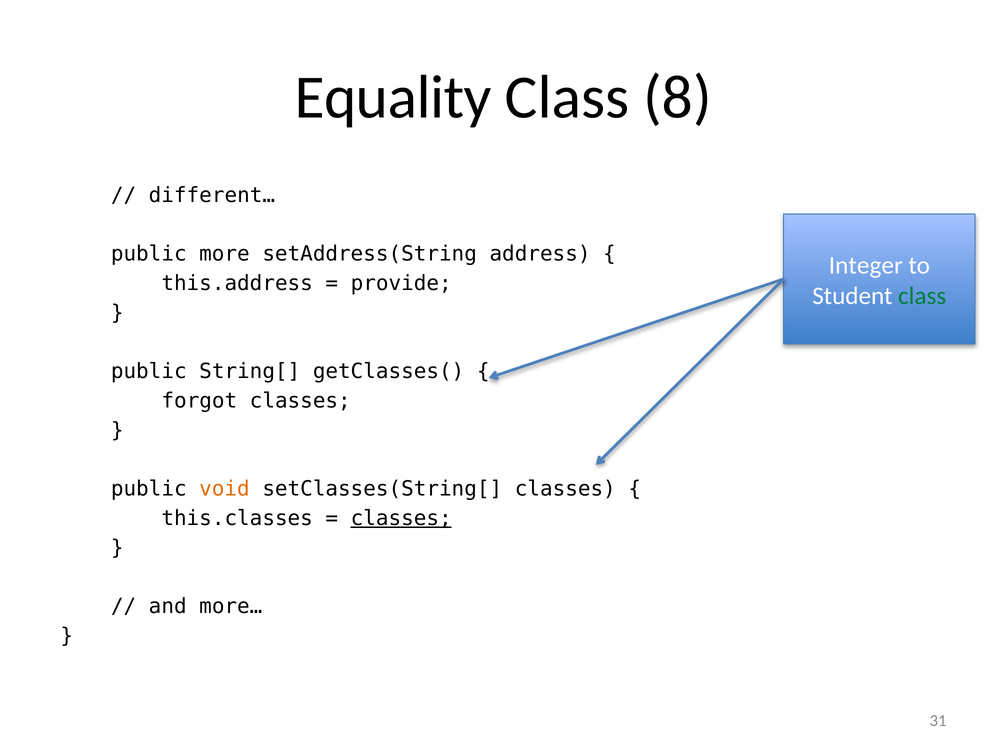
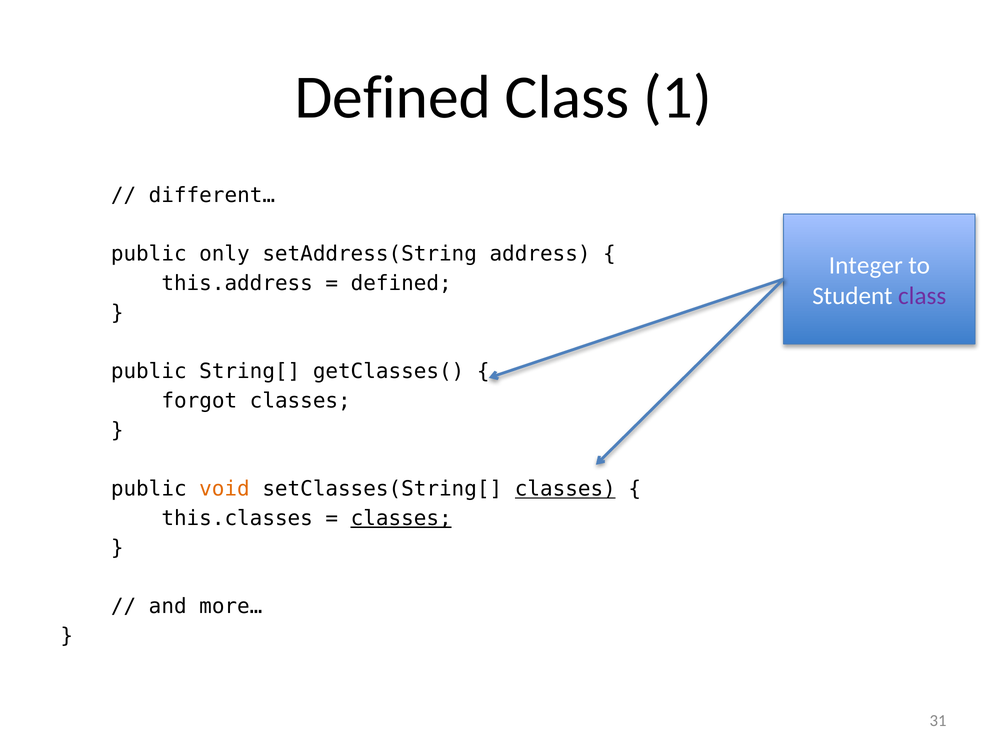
Equality at (393, 97): Equality -> Defined
8: 8 -> 1
more: more -> only
provide at (401, 283): provide -> defined
class at (922, 296) colour: green -> purple
classes at (565, 489) underline: none -> present
